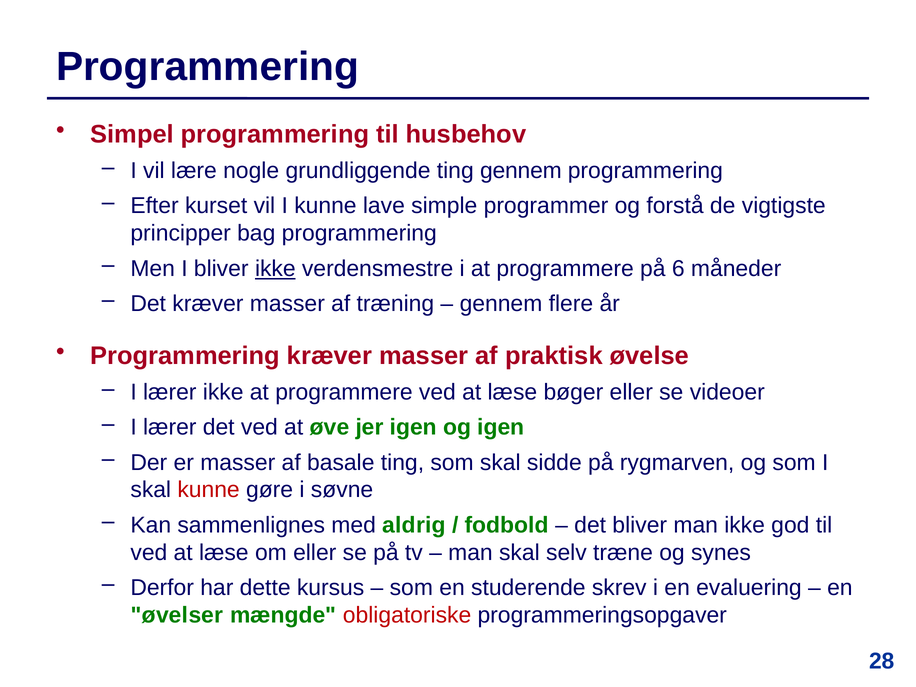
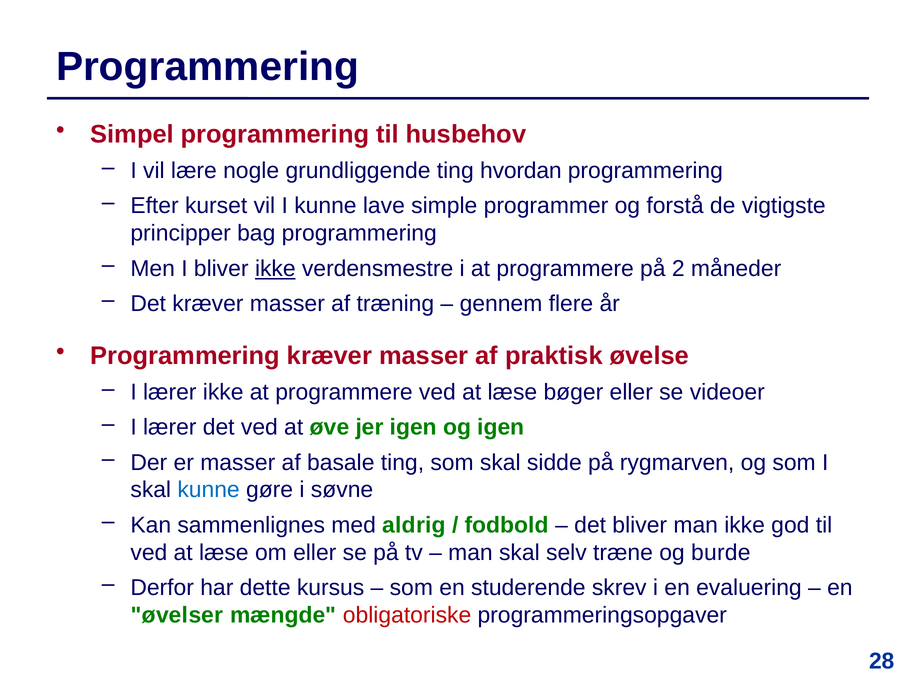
ting gennem: gennem -> hvordan
6: 6 -> 2
kunne at (209, 490) colour: red -> blue
synes: synes -> burde
